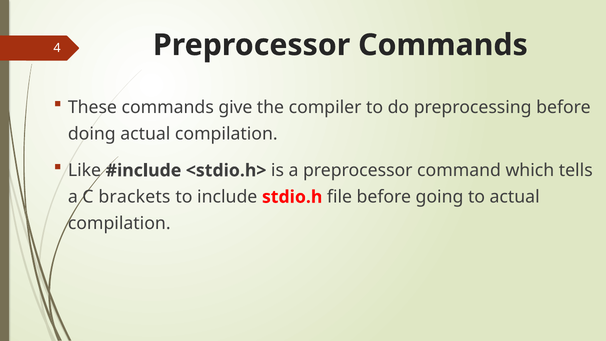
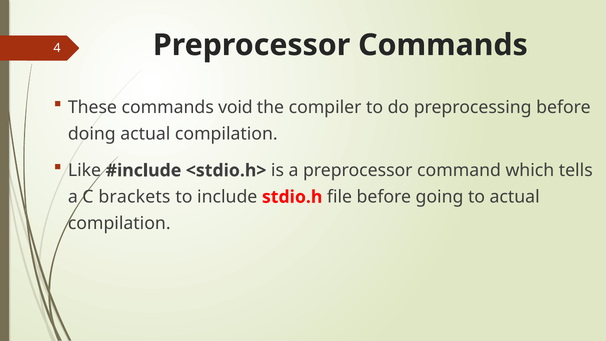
give: give -> void
